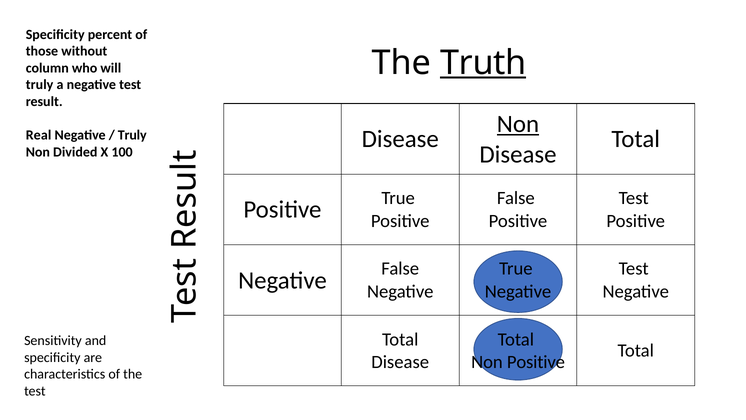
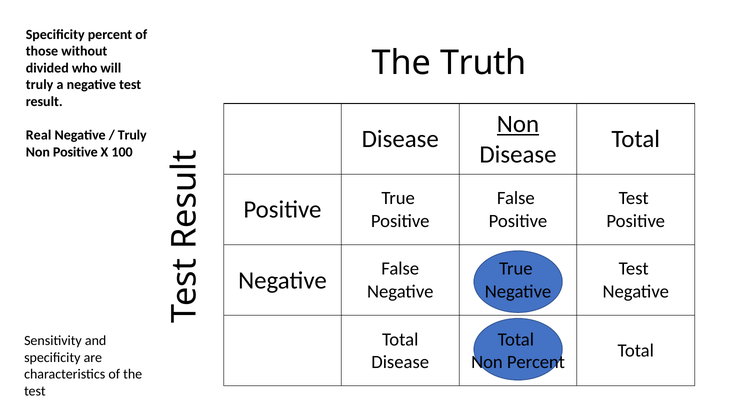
Truth underline: present -> none
column: column -> divided
Non Divided: Divided -> Positive
Non Positive: Positive -> Percent
